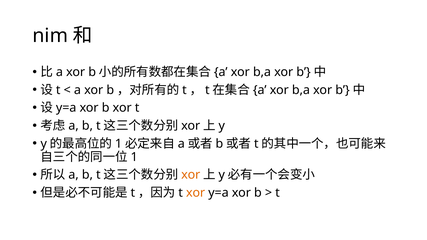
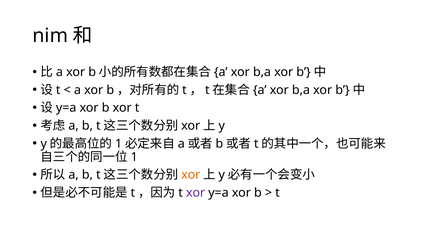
xor at (196, 193) colour: orange -> purple
